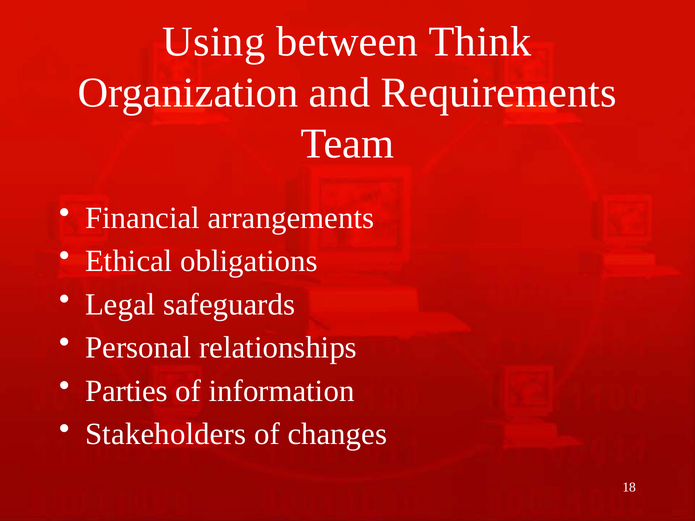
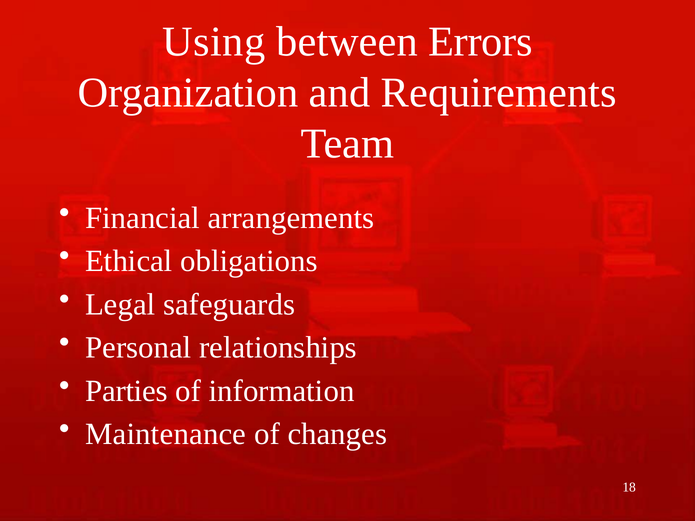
Think: Think -> Errors
Stakeholders: Stakeholders -> Maintenance
